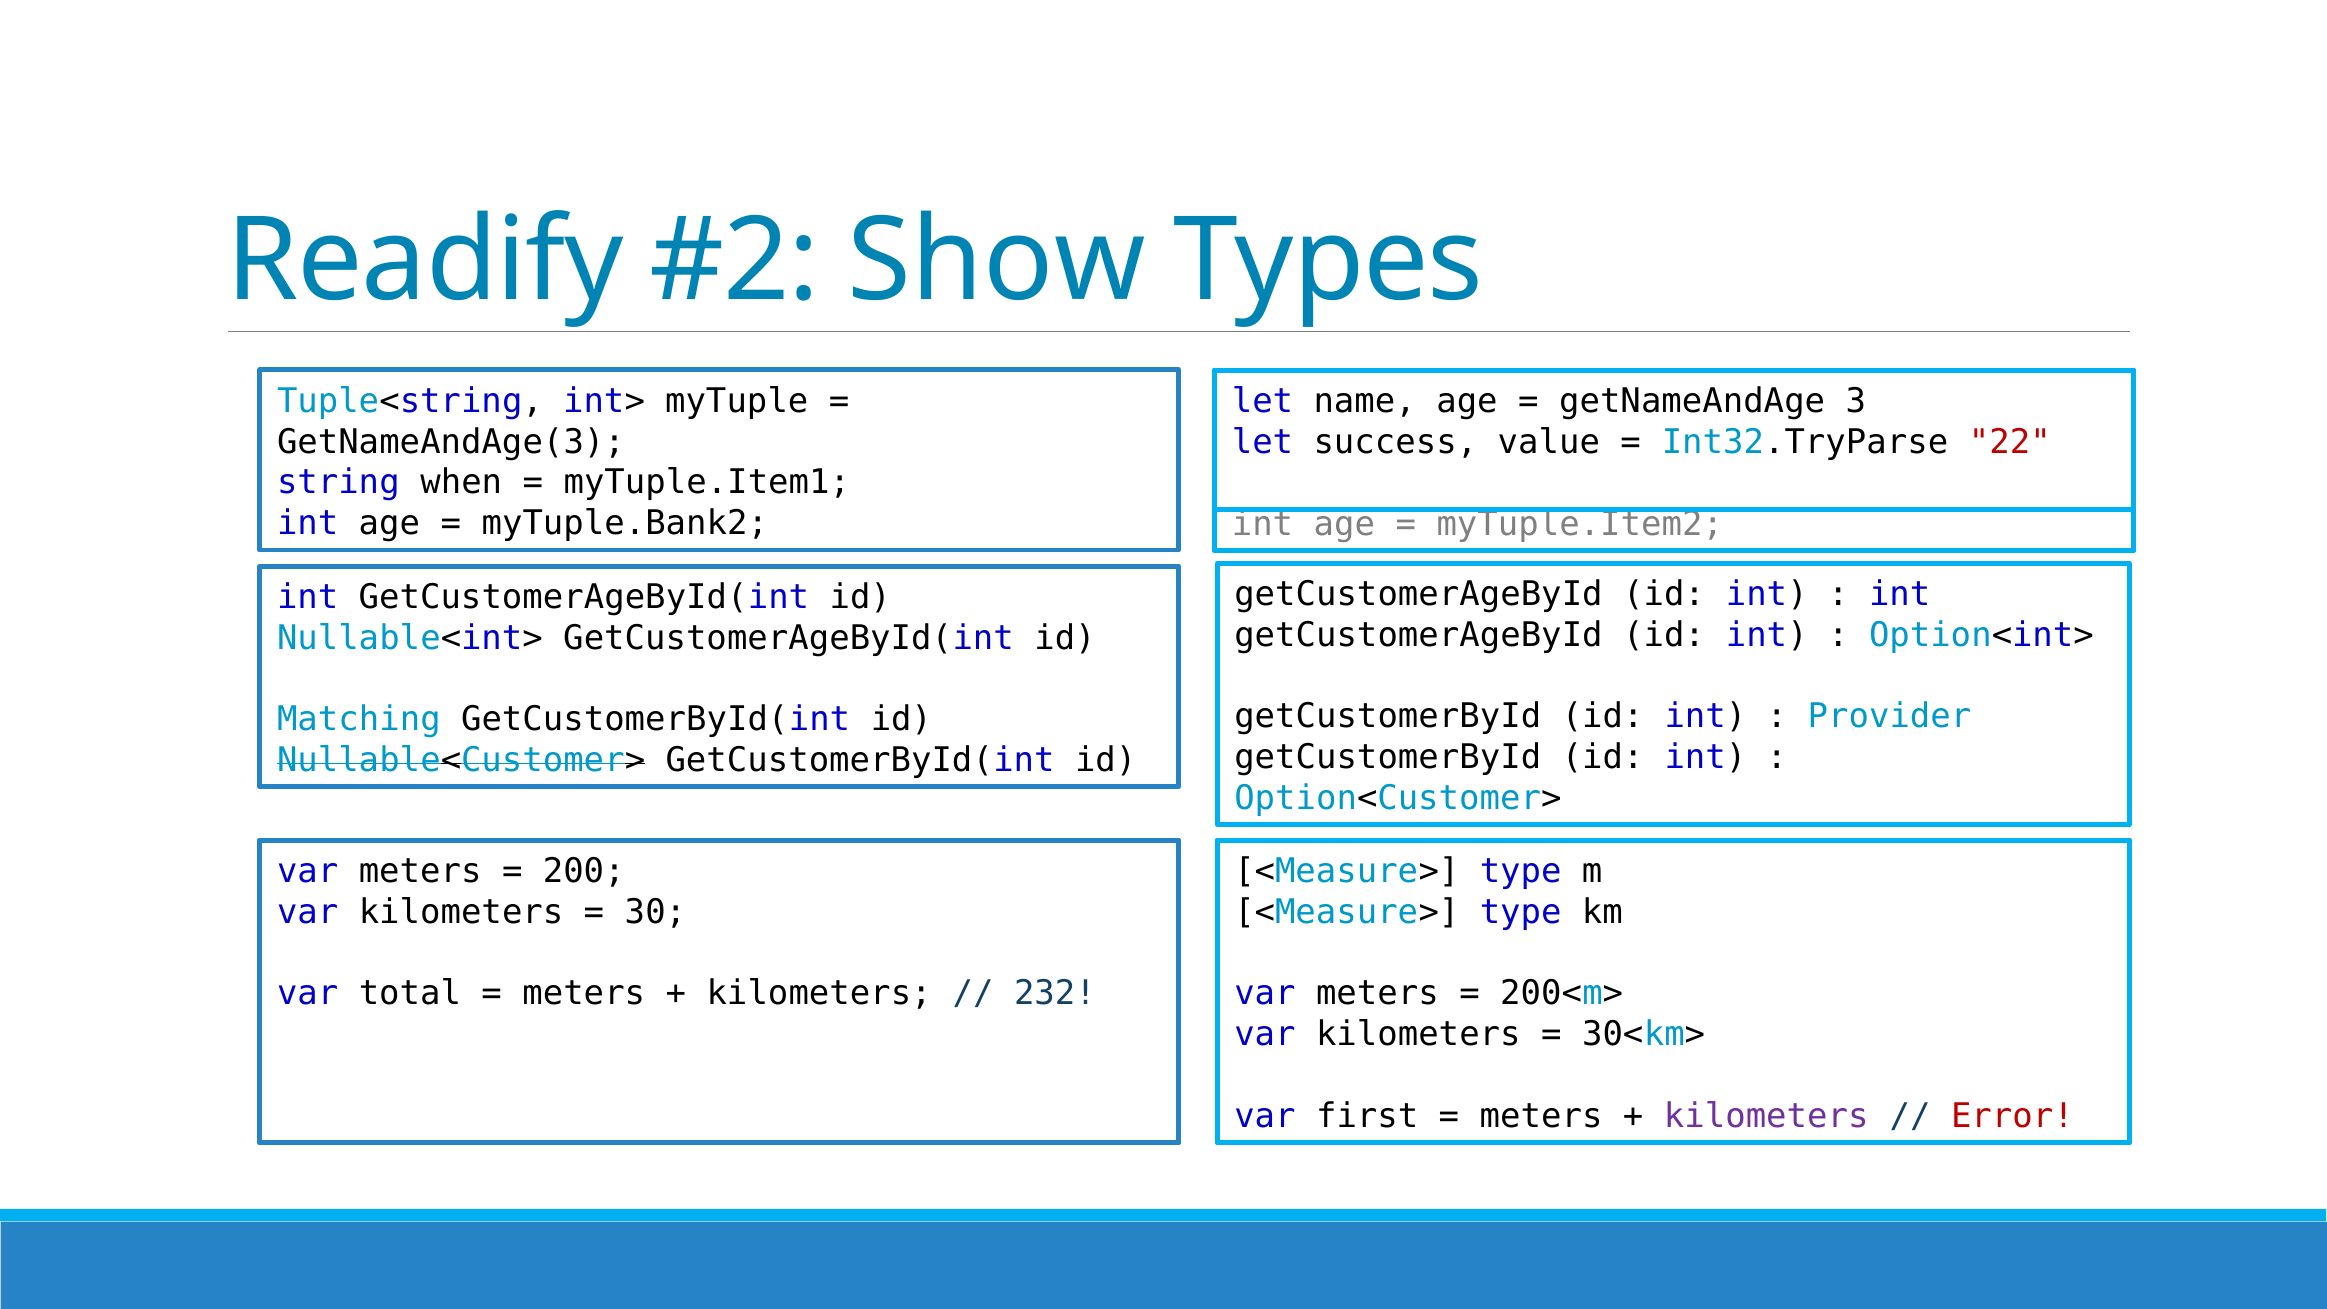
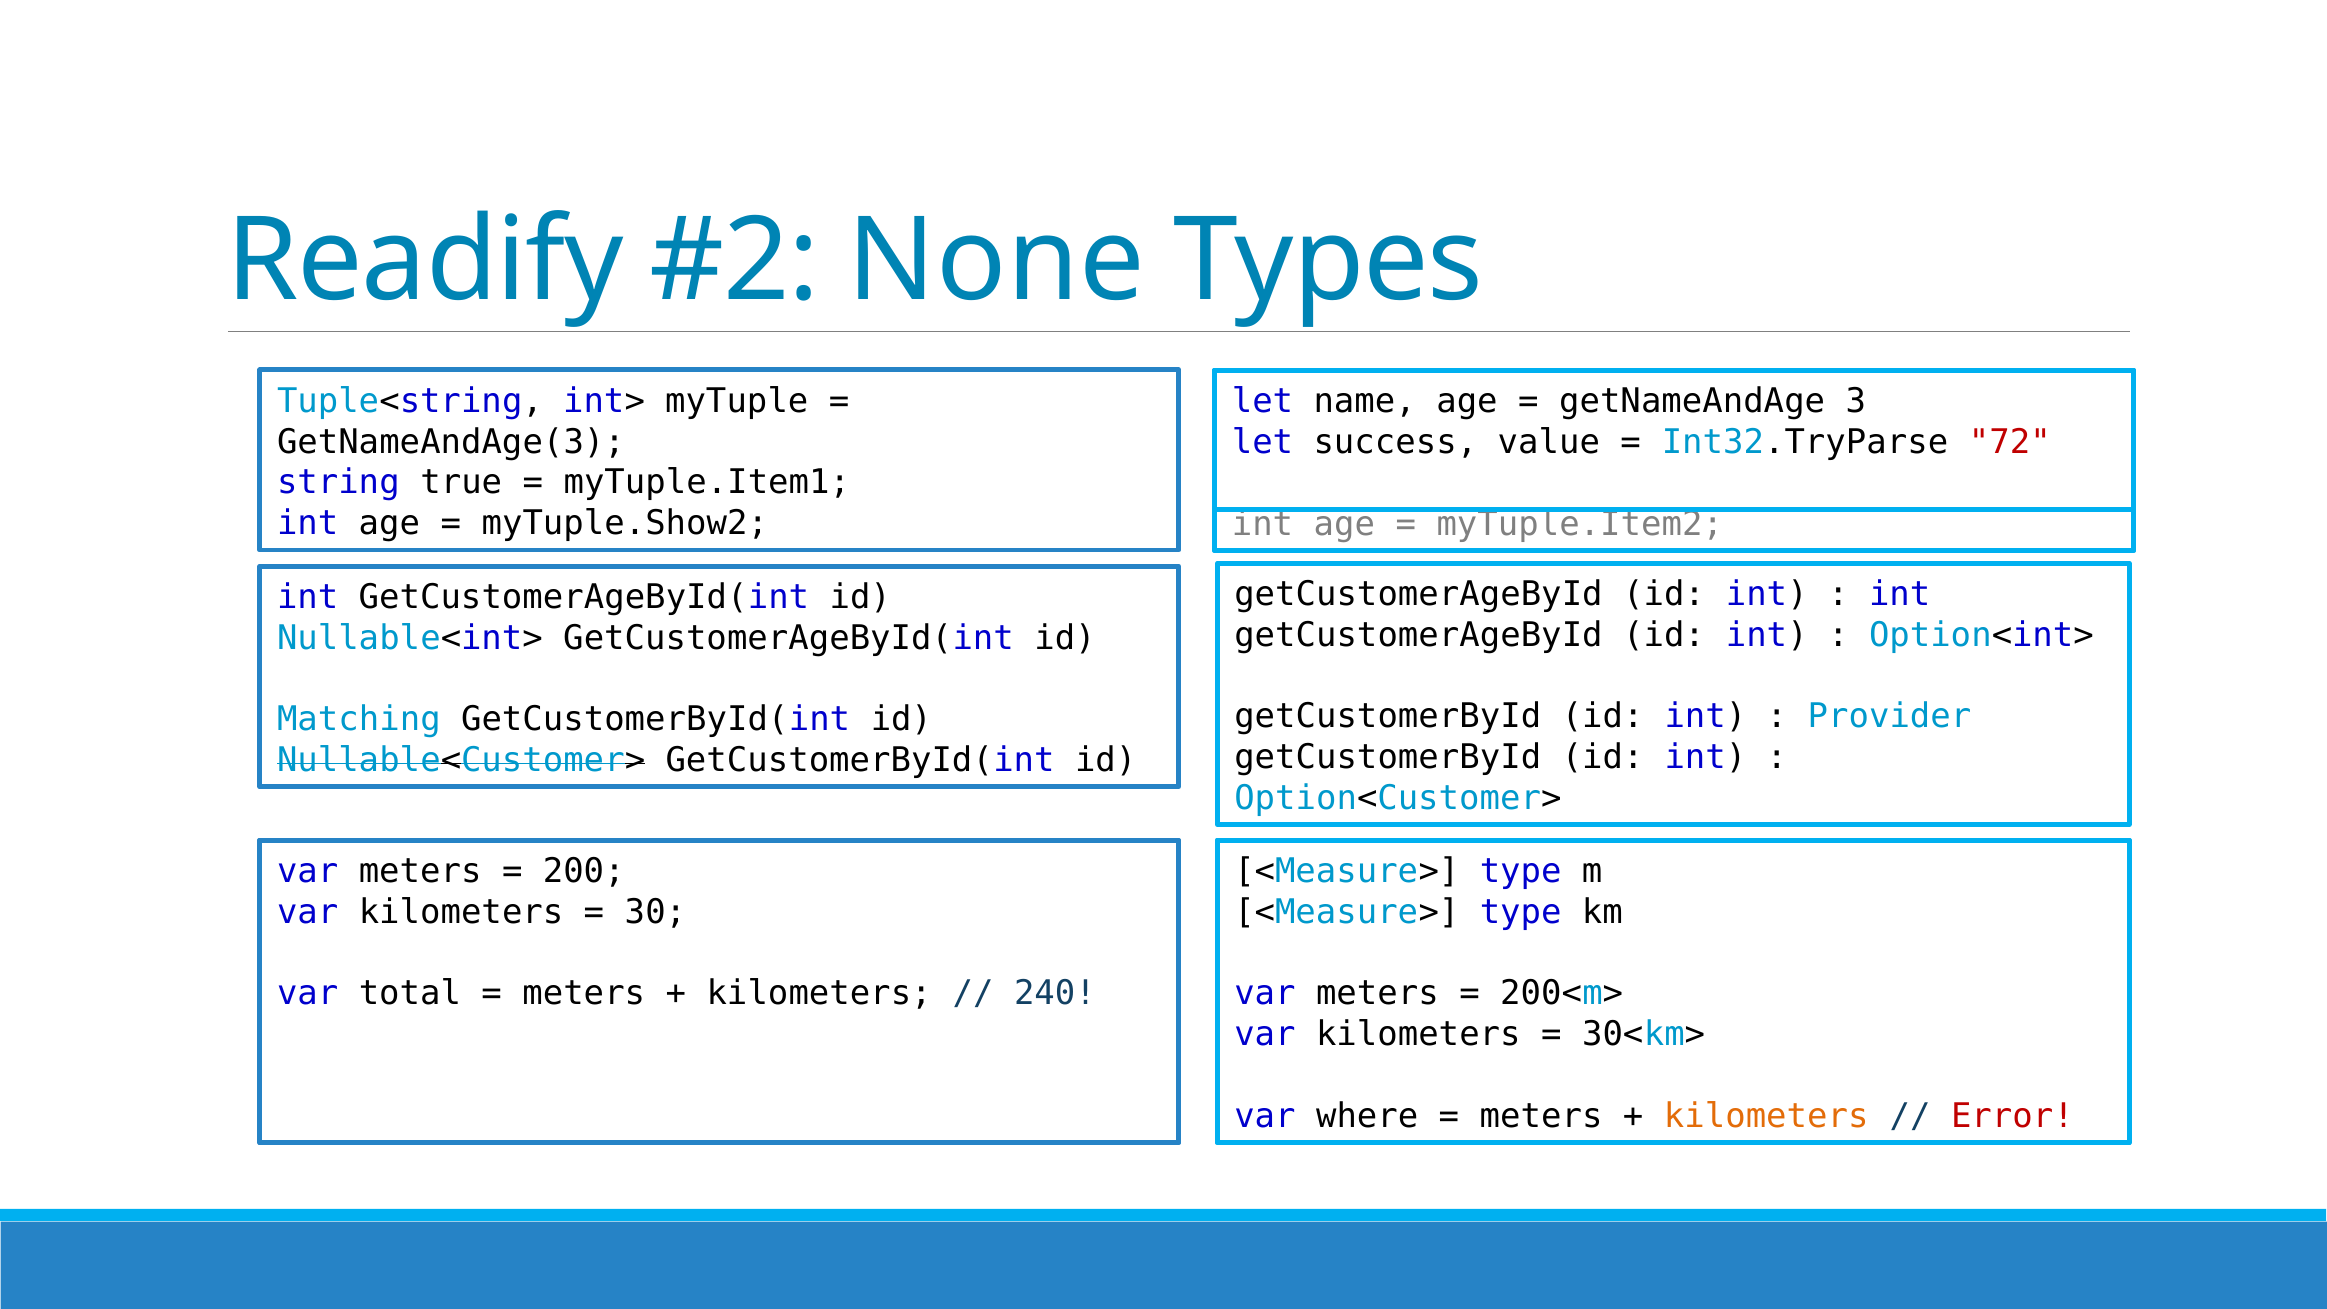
Show: Show -> None
22: 22 -> 72
when: when -> true
myTuple.Bank2: myTuple.Bank2 -> myTuple.Show2
232: 232 -> 240
first: first -> where
kilometers at (1766, 1116) colour: purple -> orange
